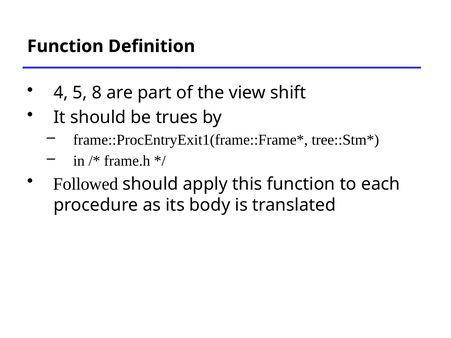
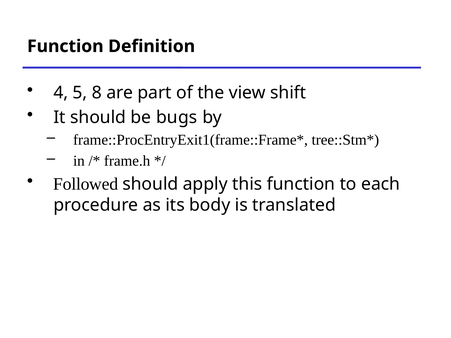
trues: trues -> bugs
